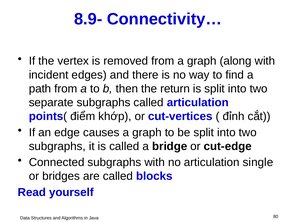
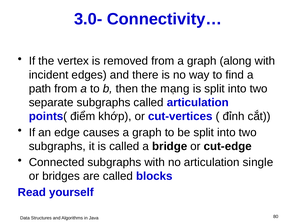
8.9-: 8.9- -> 3.0-
return: return -> mạng
